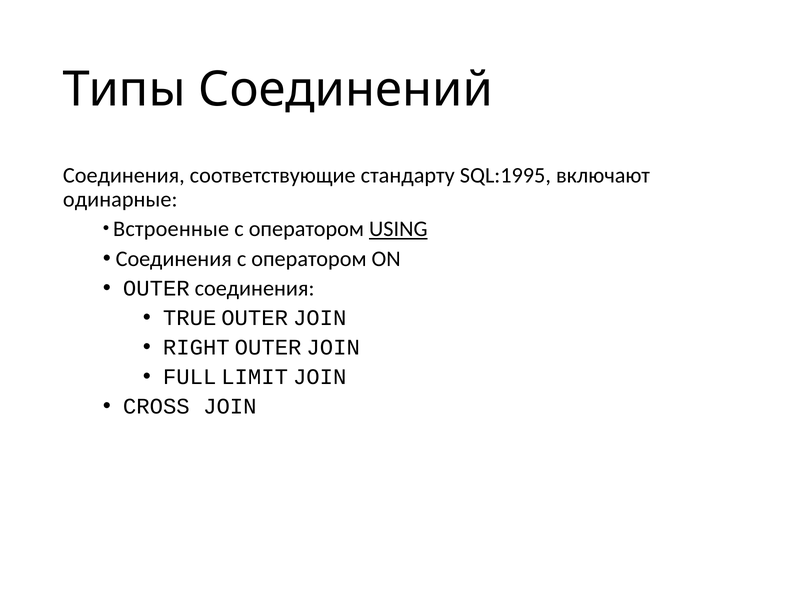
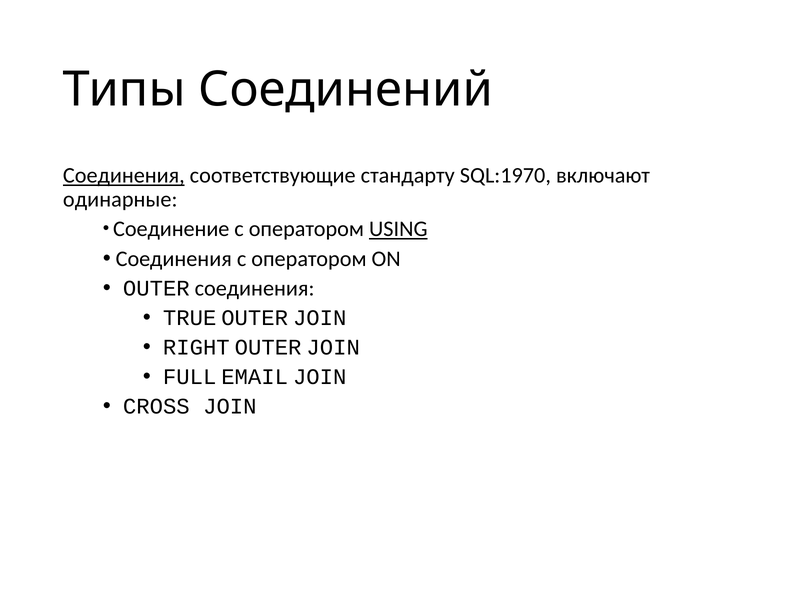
Соединения at (124, 176) underline: none -> present
SQL:1995: SQL:1995 -> SQL:1970
Встроенные: Встроенные -> Соединение
LIMIT: LIMIT -> EMAIL
